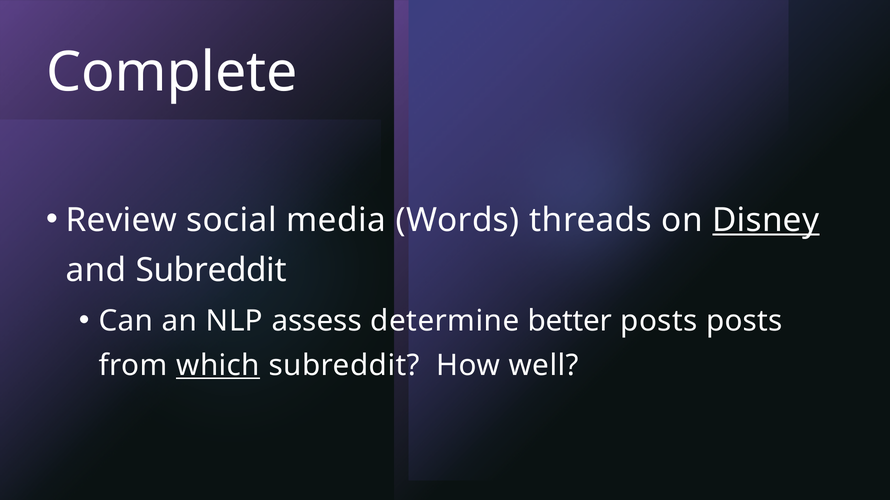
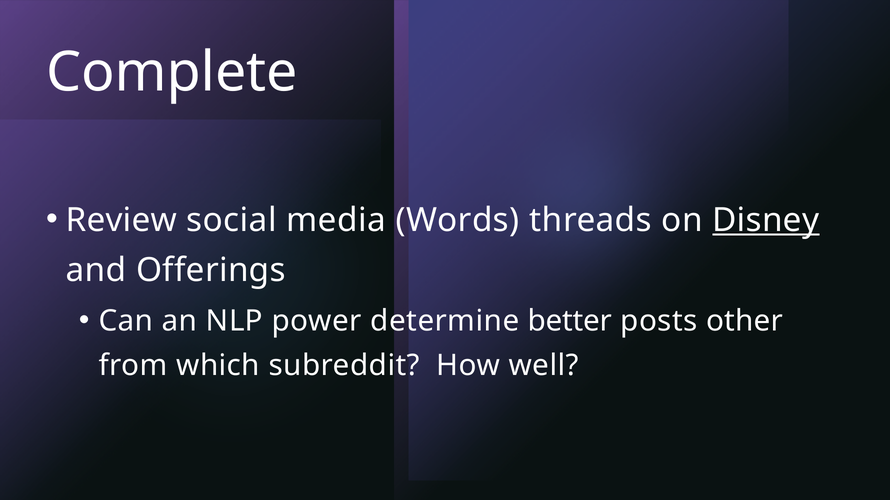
and Subreddit: Subreddit -> Offerings
assess: assess -> power
posts posts: posts -> other
which underline: present -> none
